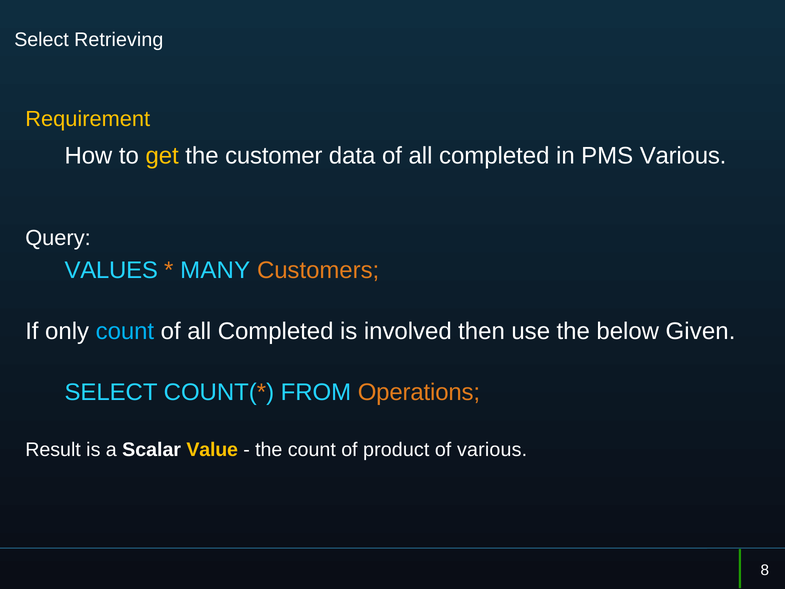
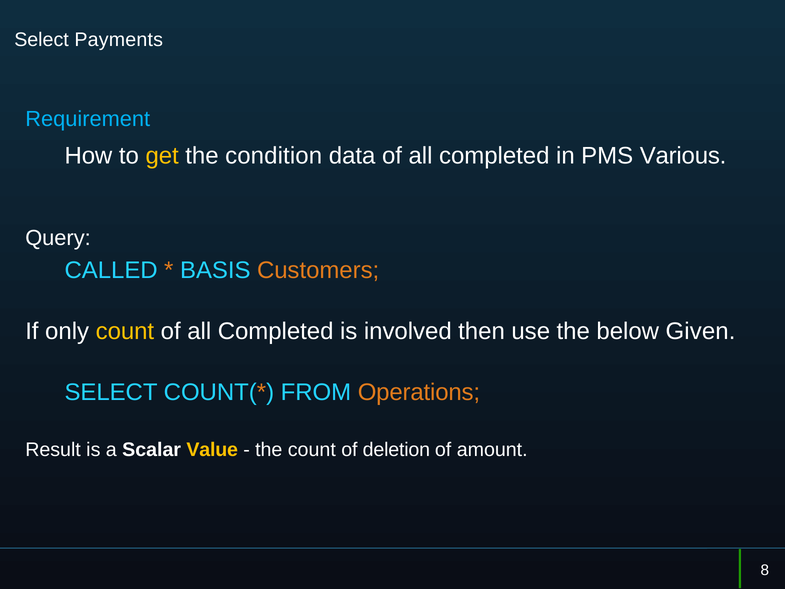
Retrieving: Retrieving -> Payments
Requirement colour: yellow -> light blue
customer: customer -> condition
VALUES: VALUES -> CALLED
MANY: MANY -> BASIS
count at (125, 331) colour: light blue -> yellow
product: product -> deletion
of various: various -> amount
